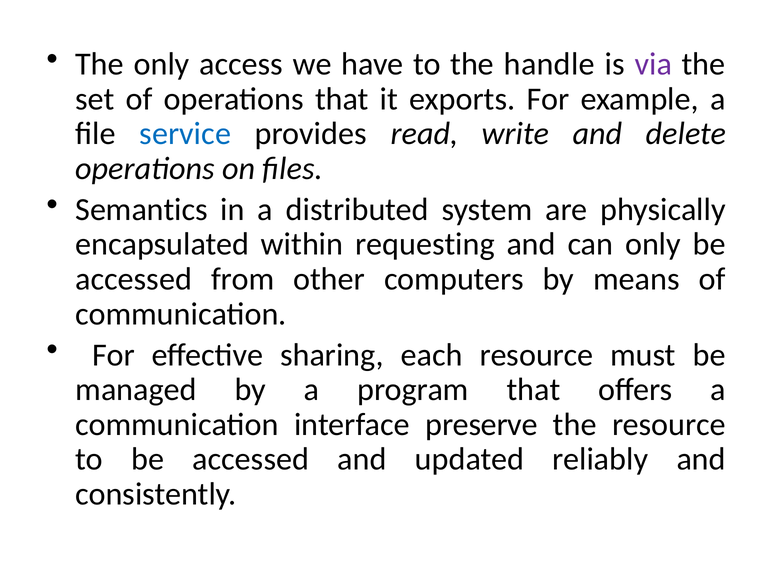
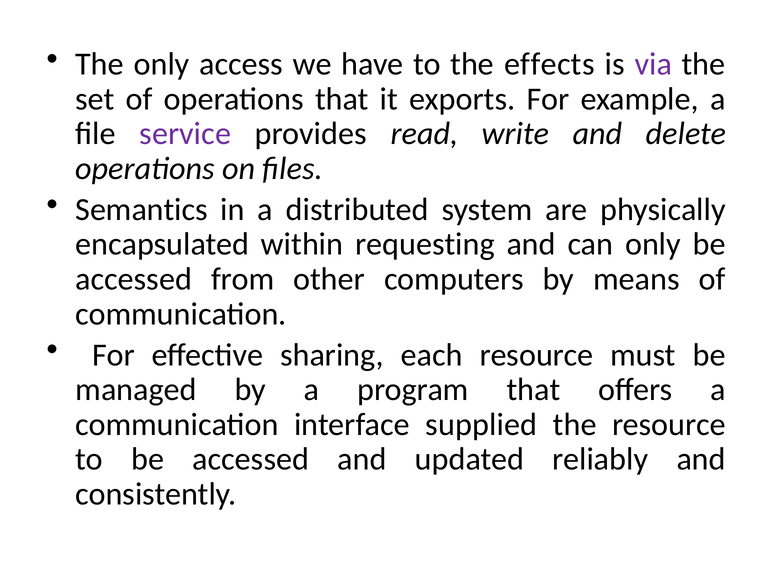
handle: handle -> effects
service colour: blue -> purple
preserve: preserve -> supplied
